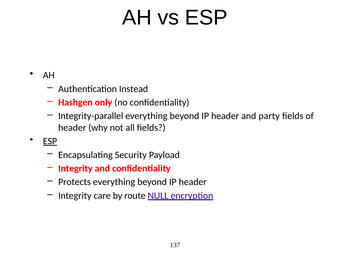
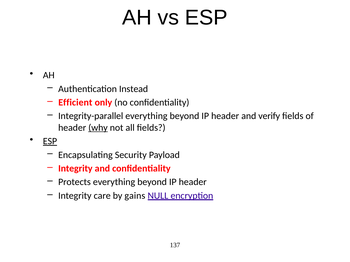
Hashgen: Hashgen -> Efficient
party: party -> verify
why underline: none -> present
route: route -> gains
